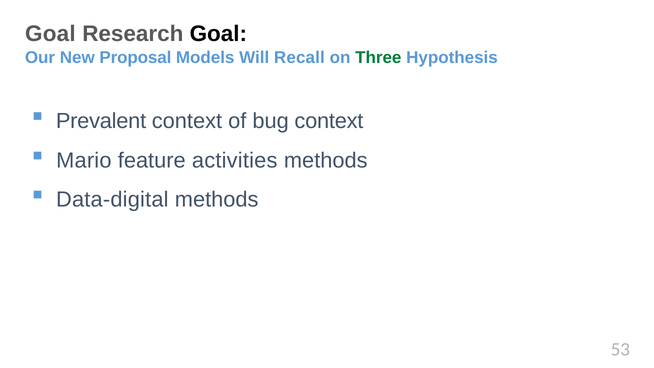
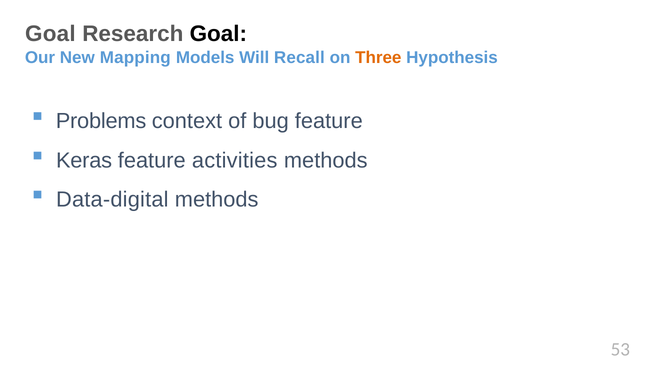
Proposal: Proposal -> Mapping
Three colour: green -> orange
Prevalent: Prevalent -> Problems
bug context: context -> feature
Mario: Mario -> Keras
